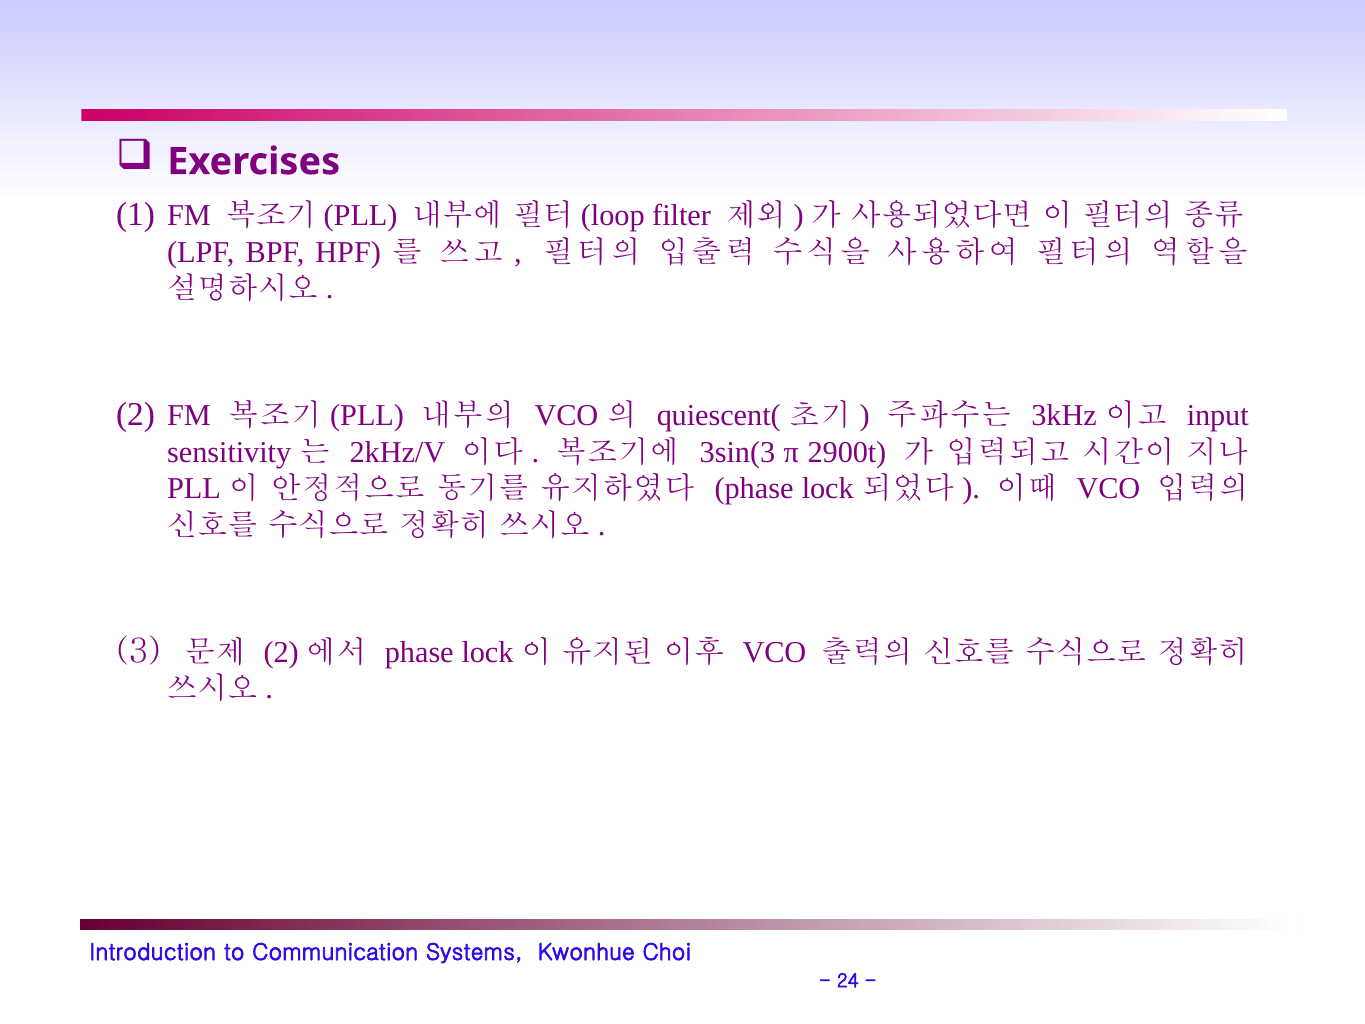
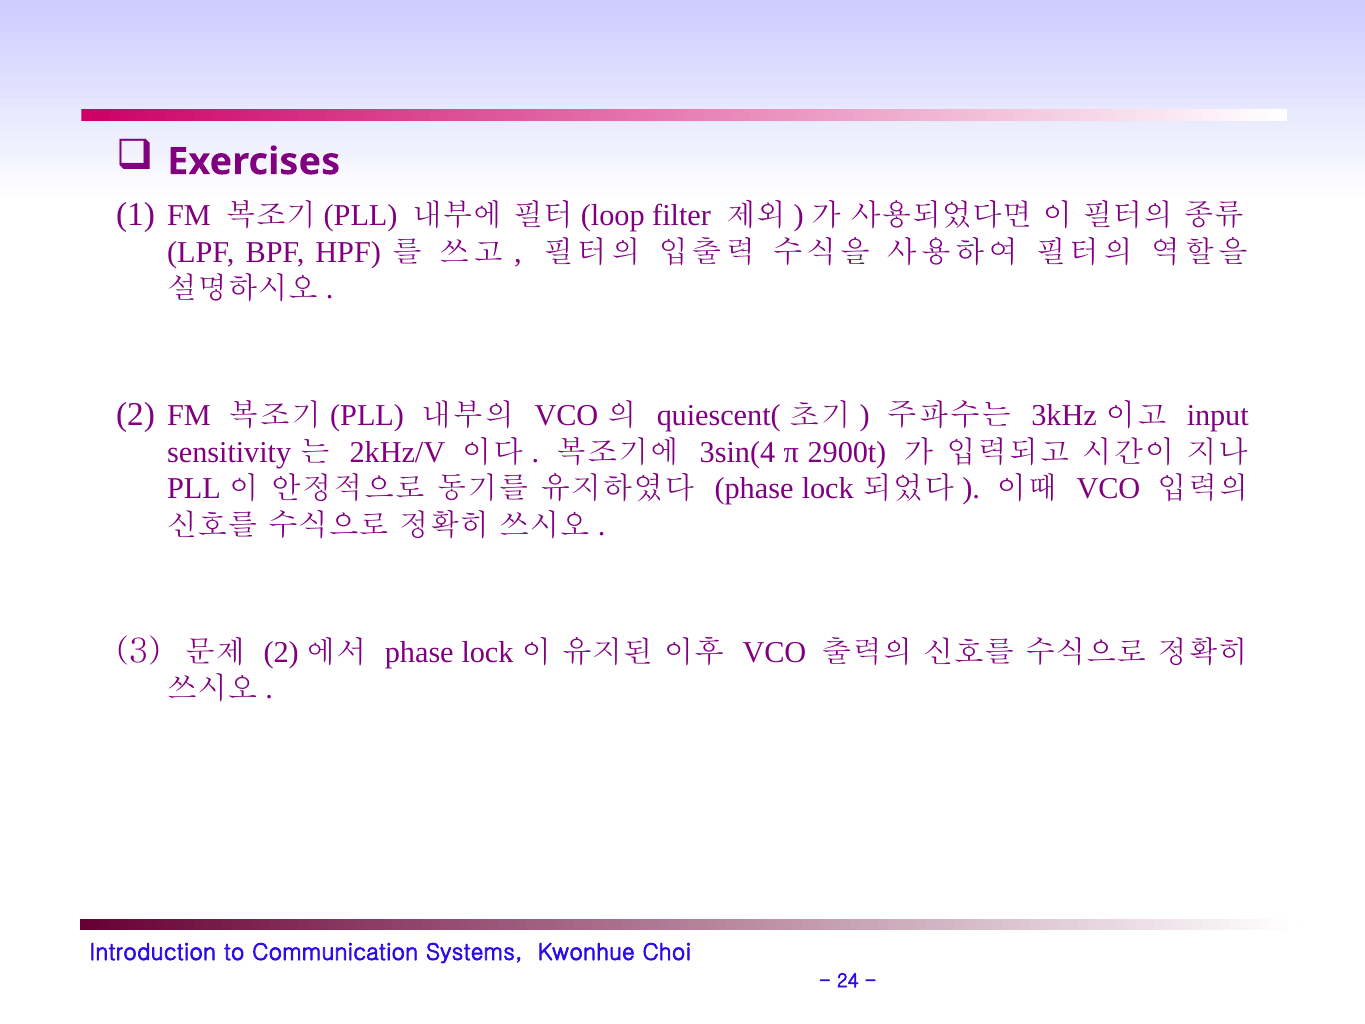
3sin(3: 3sin(3 -> 3sin(4
